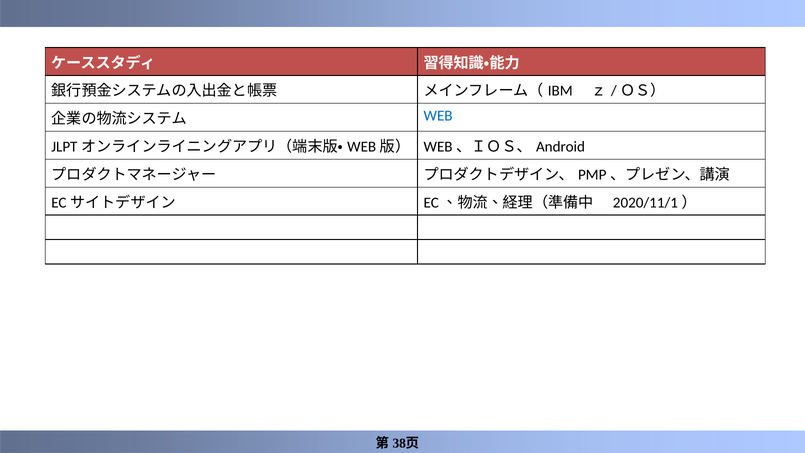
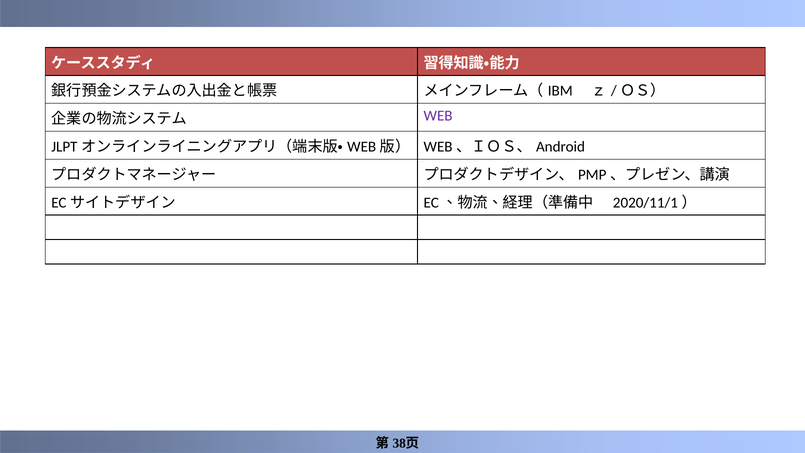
WEB colour: blue -> purple
